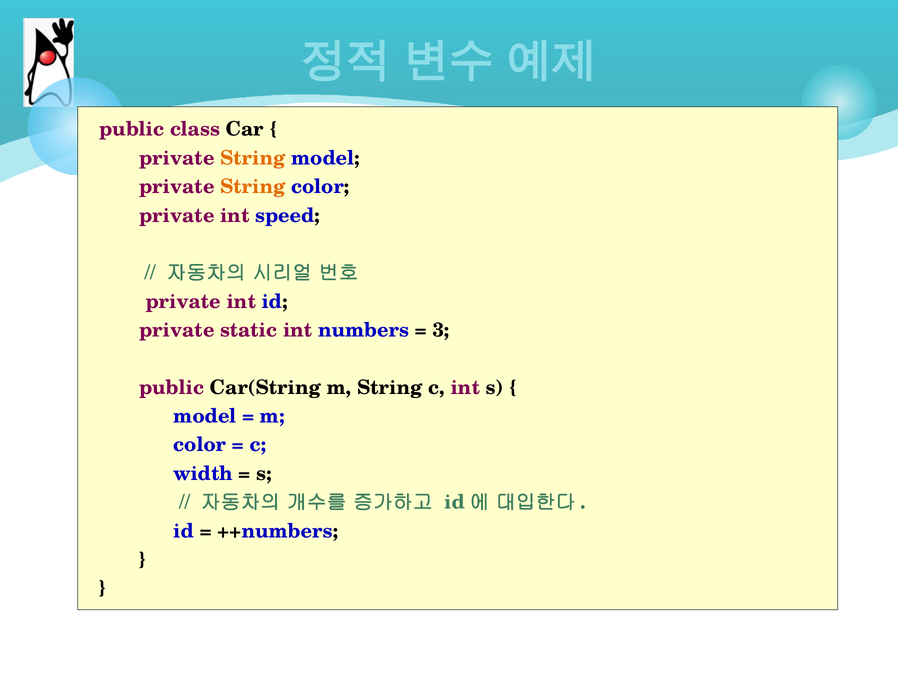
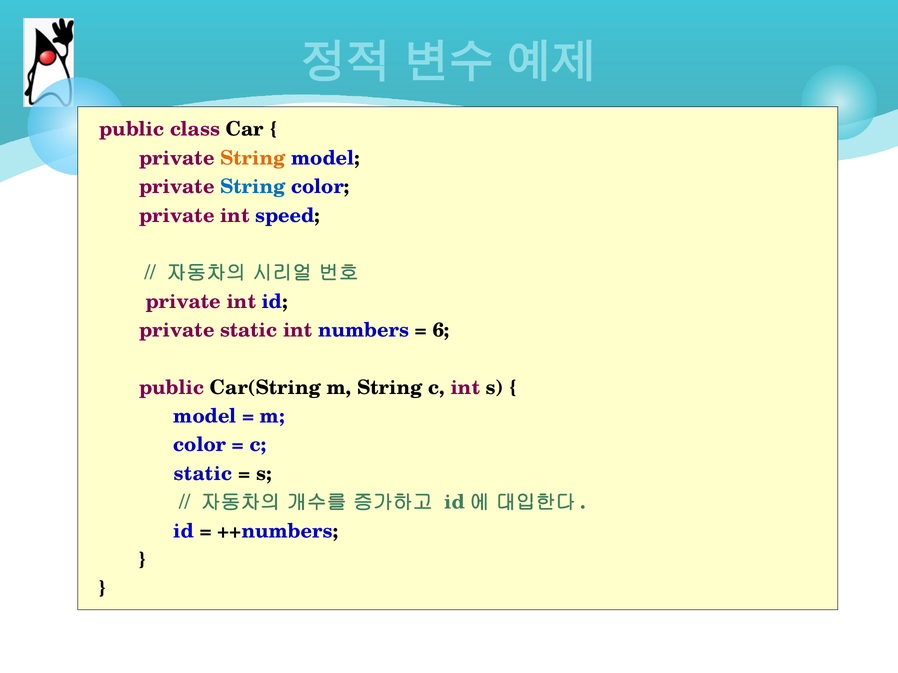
String at (253, 187) colour: orange -> blue
3: 3 -> 6
width at (203, 474): width -> static
